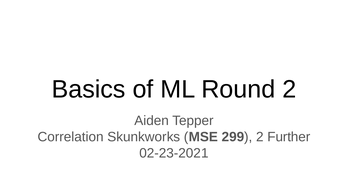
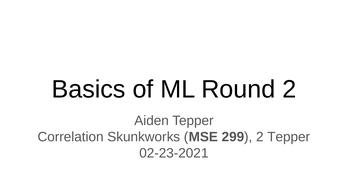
2 Further: Further -> Tepper
